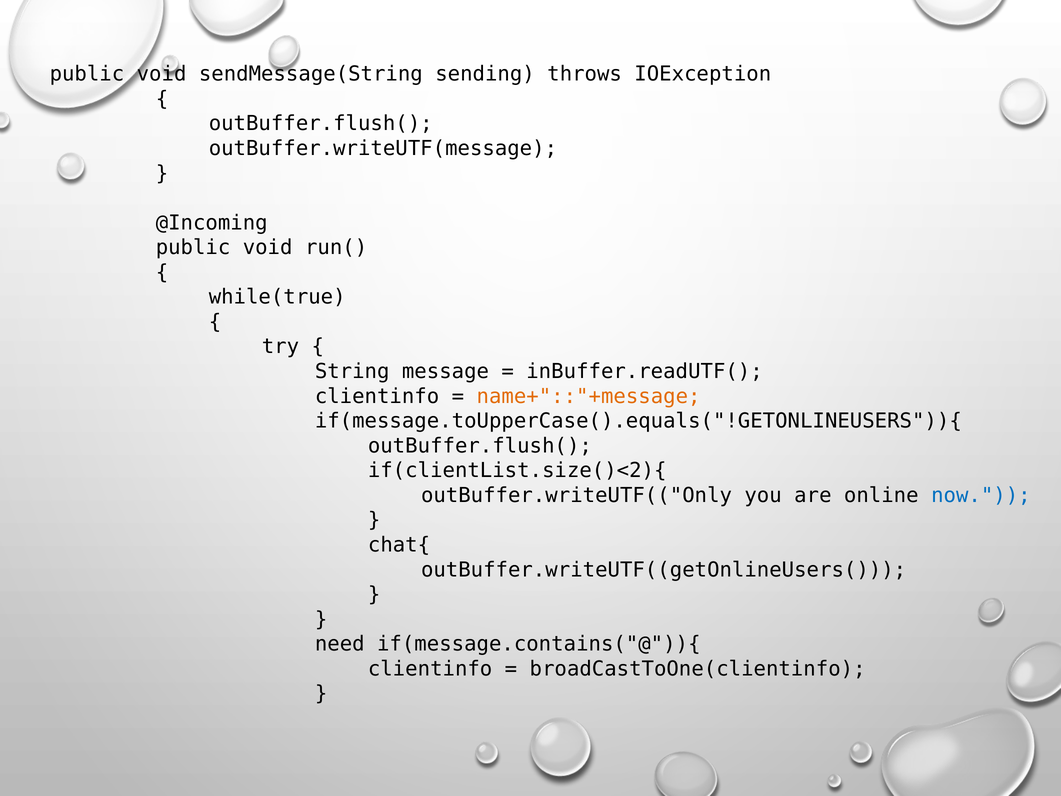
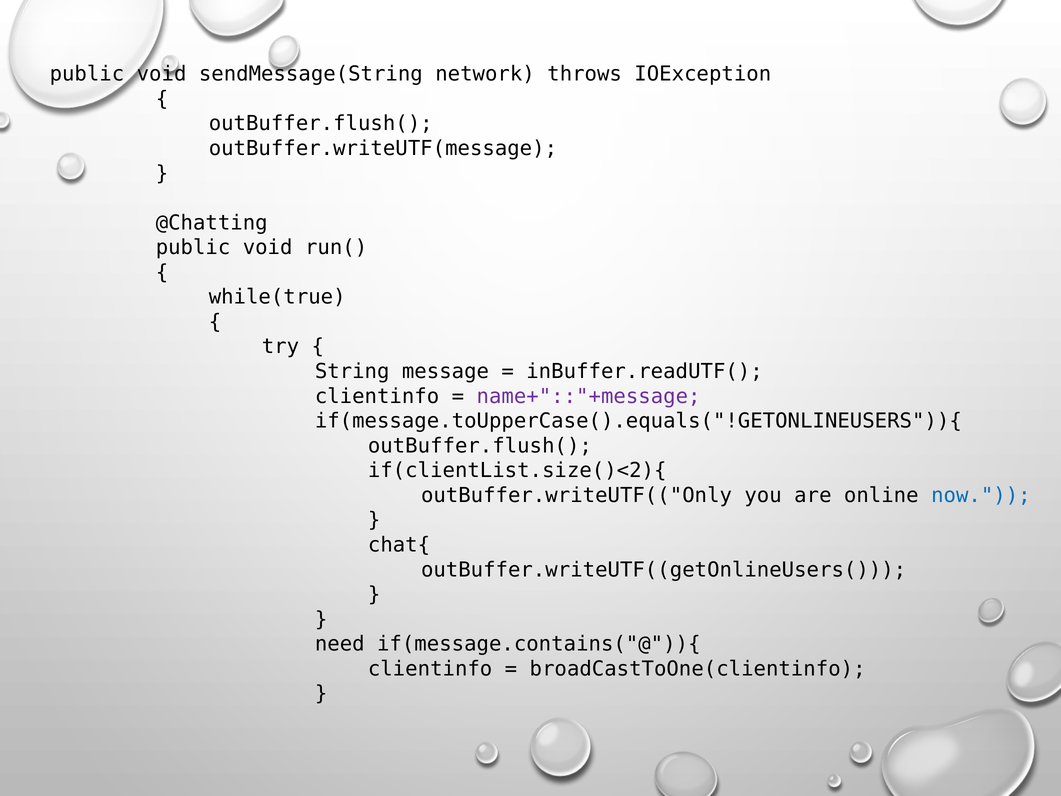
sending: sending -> network
@Incoming: @Incoming -> @Chatting
name+"::"+message colour: orange -> purple
